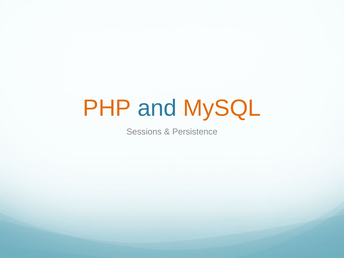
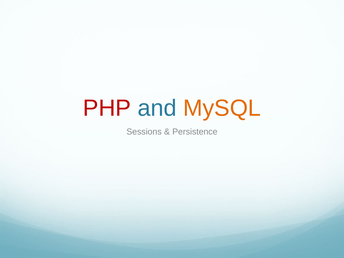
PHP colour: orange -> red
